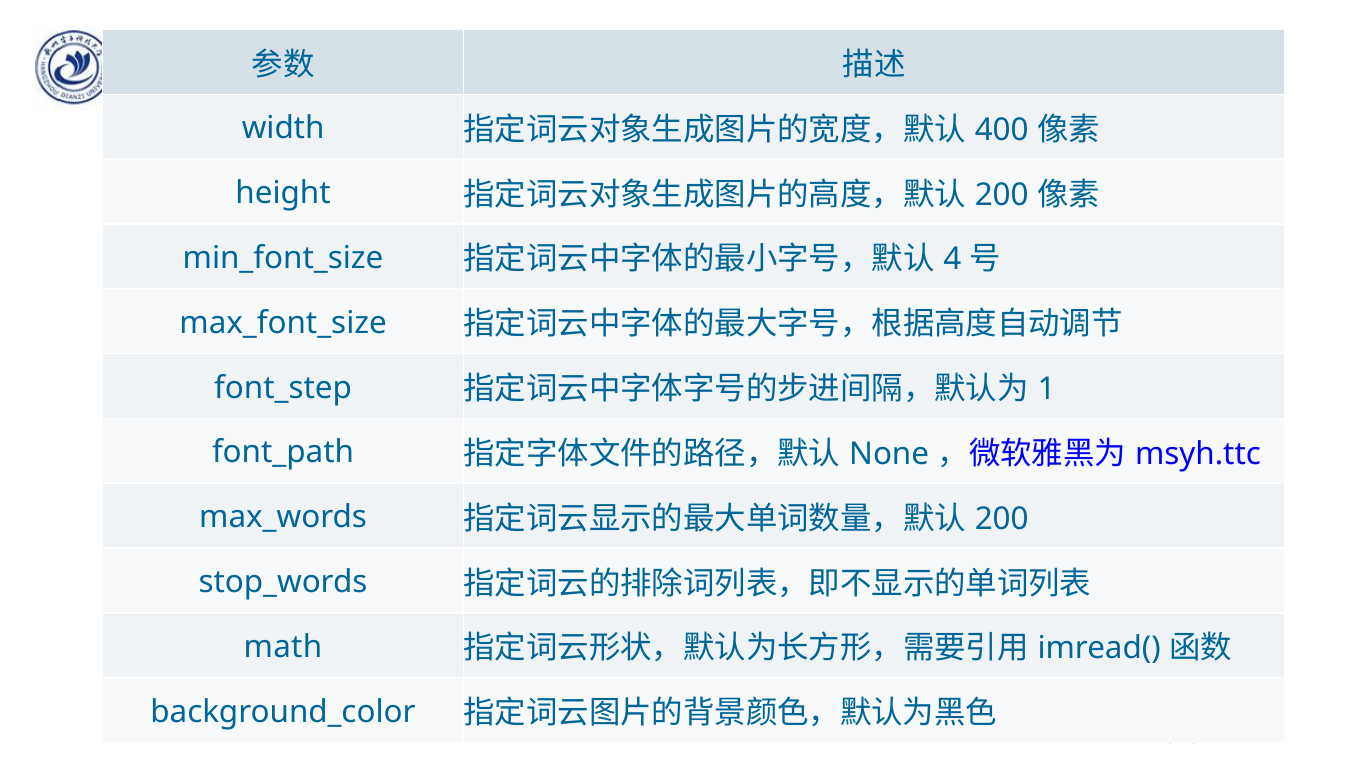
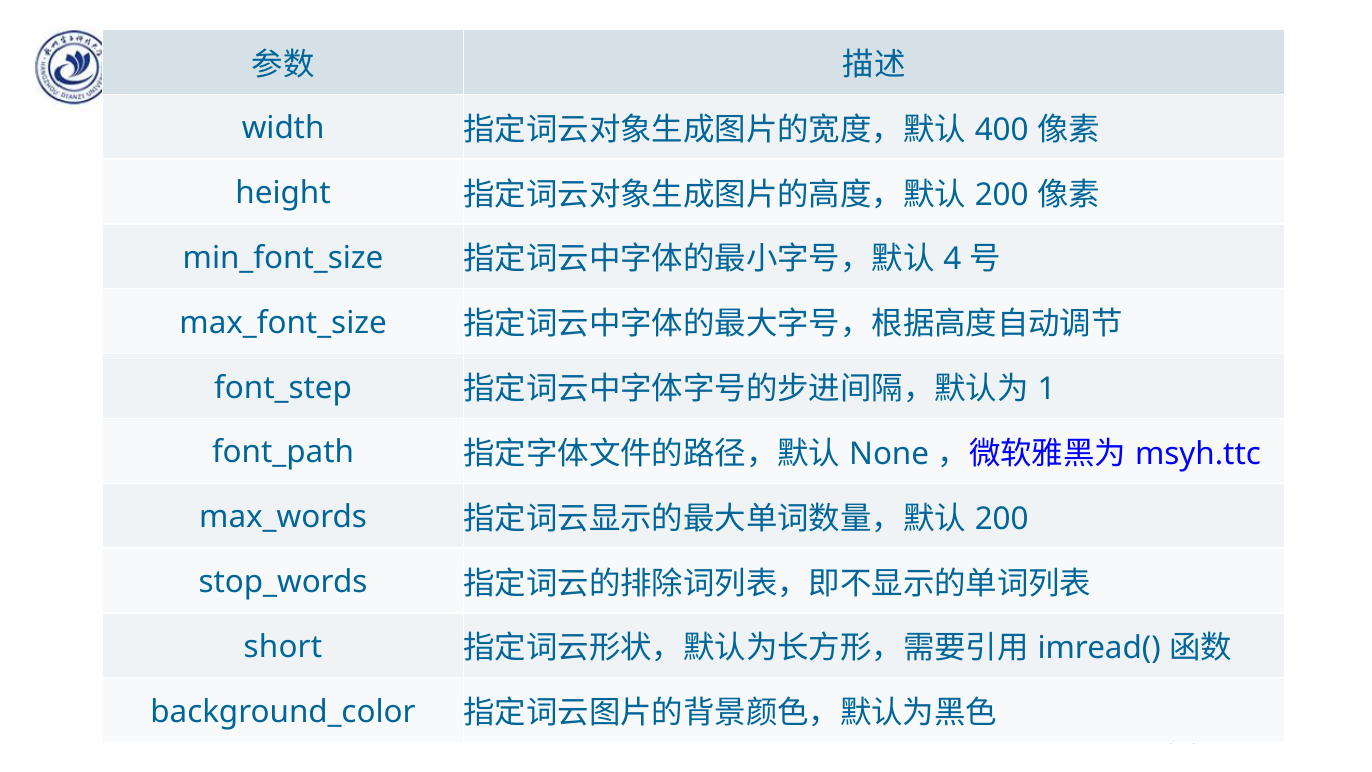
math at (283, 647): math -> short
